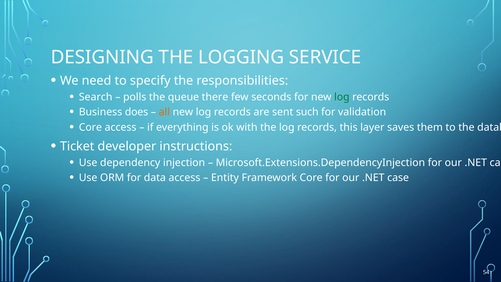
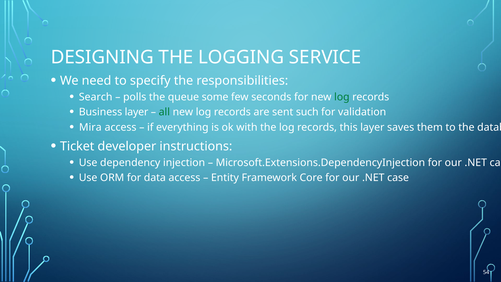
there: there -> some
Business does: does -> layer
all colour: orange -> green
Core at (90, 127): Core -> Mira
